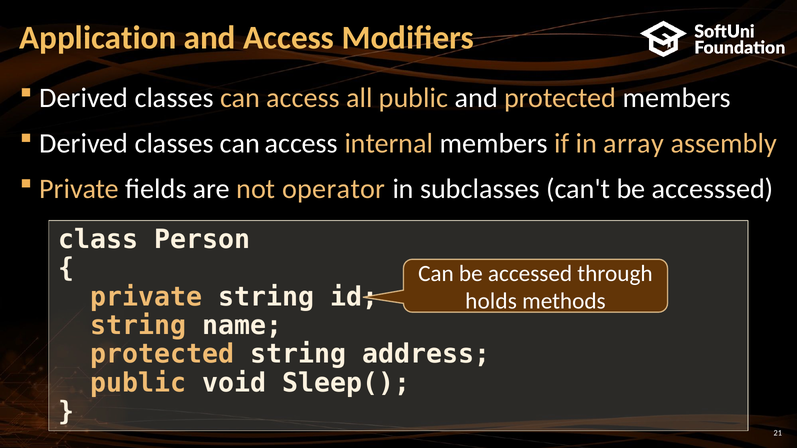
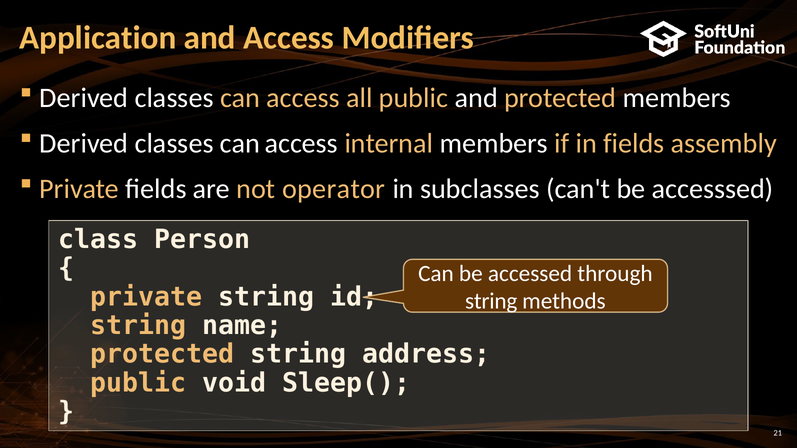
in array: array -> fields
holds at (491, 302): holds -> string
